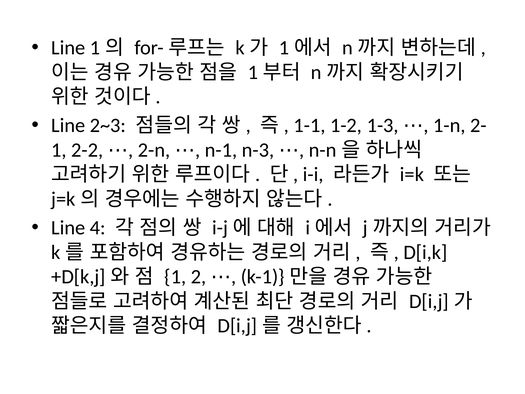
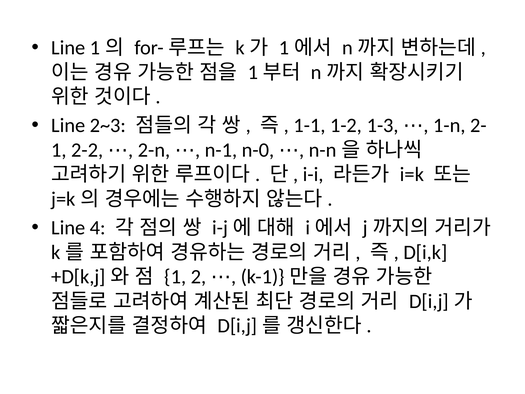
n-3: n-3 -> n-0
